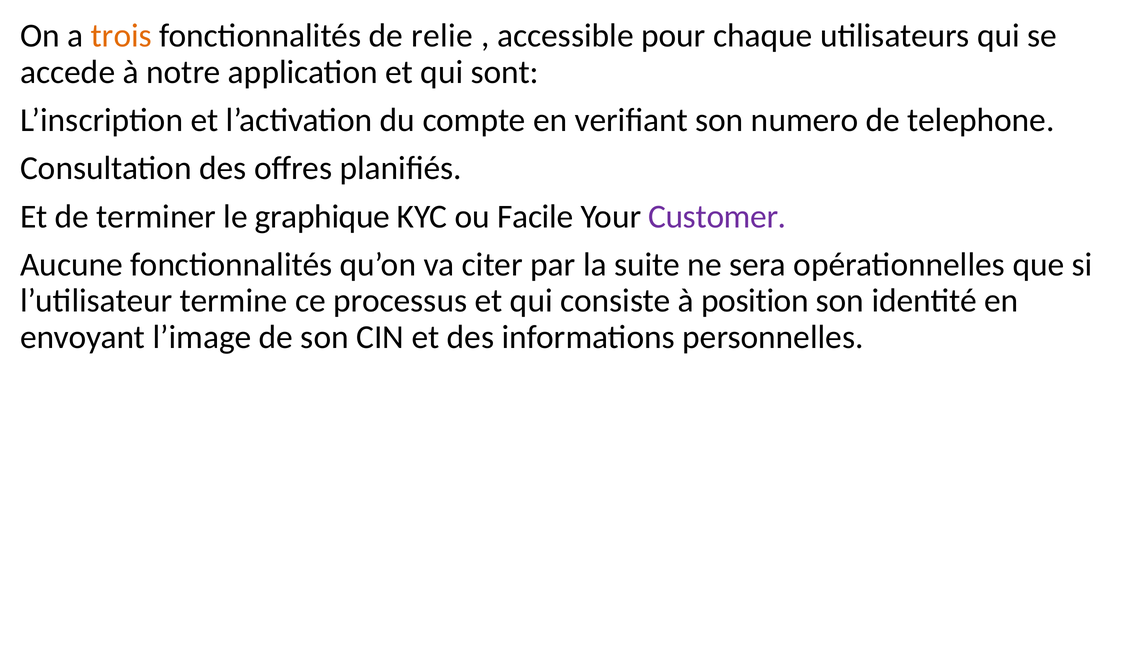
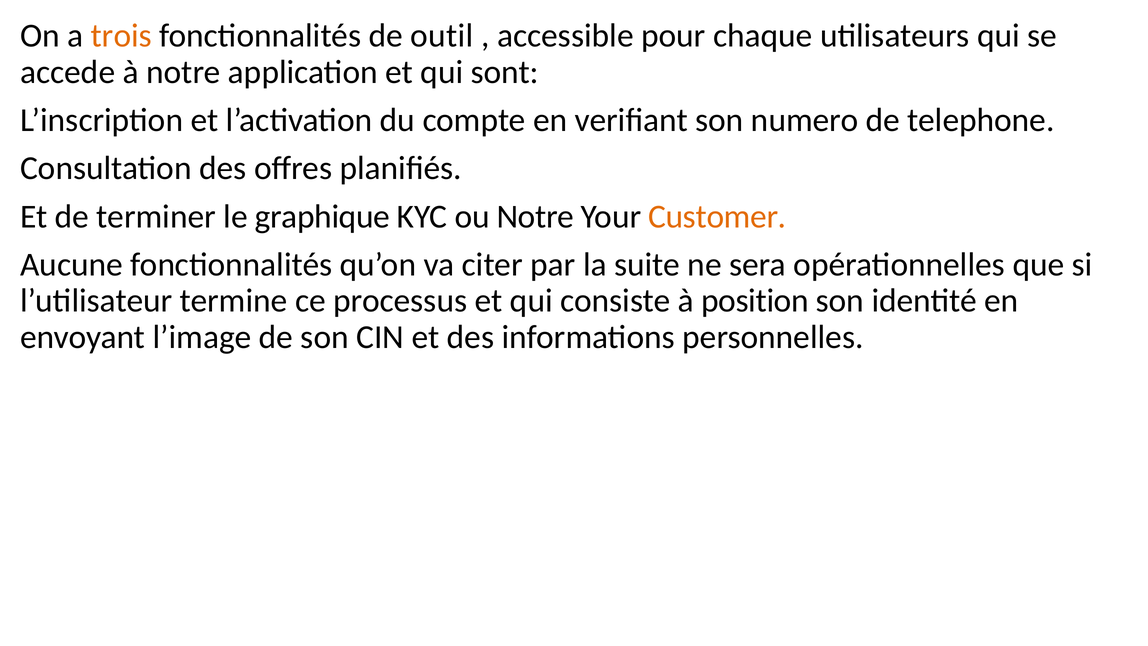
relie: relie -> outil
ou Facile: Facile -> Notre
Customer colour: purple -> orange
